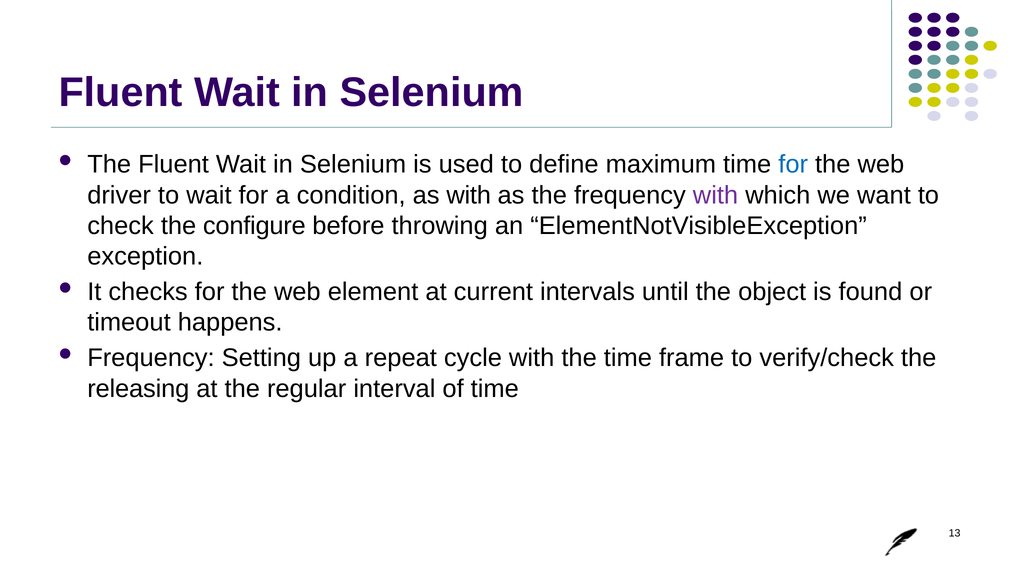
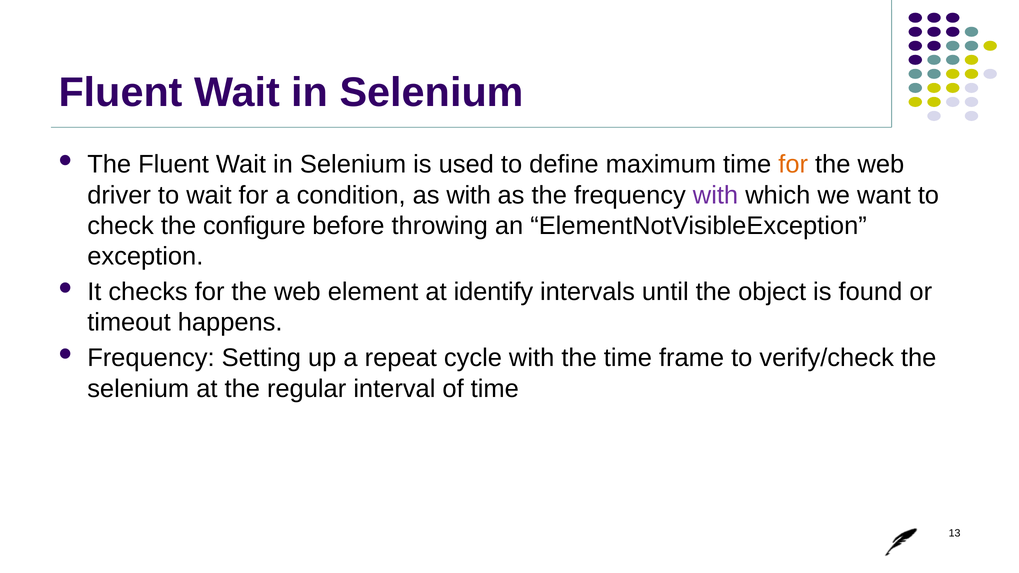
for at (793, 165) colour: blue -> orange
current: current -> identify
releasing at (138, 389): releasing -> selenium
